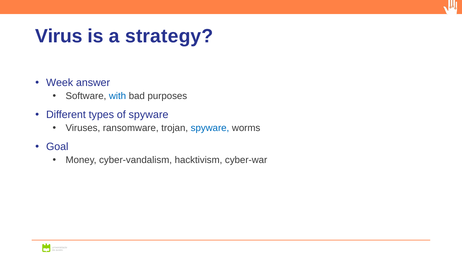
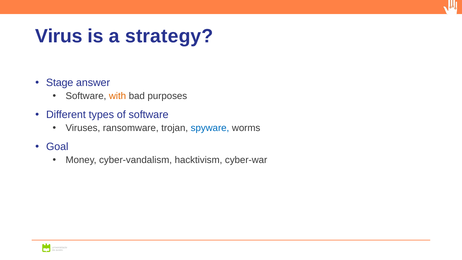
Week: Week -> Stage
with colour: blue -> orange
of spyware: spyware -> software
